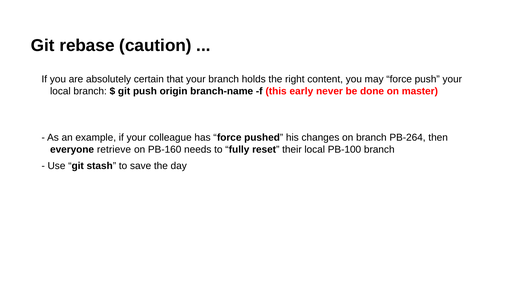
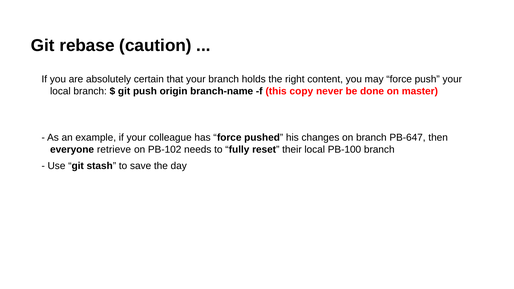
early: early -> copy
PB-264: PB-264 -> PB-647
PB-160: PB-160 -> PB-102
